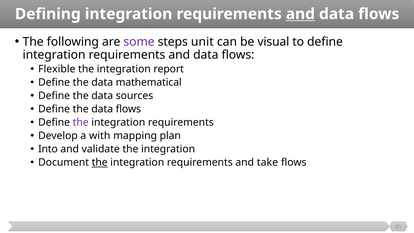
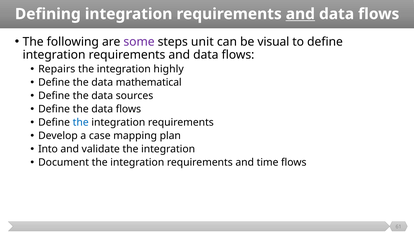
Flexible: Flexible -> Repairs
report: report -> highly
the at (81, 122) colour: purple -> blue
with: with -> case
the at (100, 162) underline: present -> none
take: take -> time
